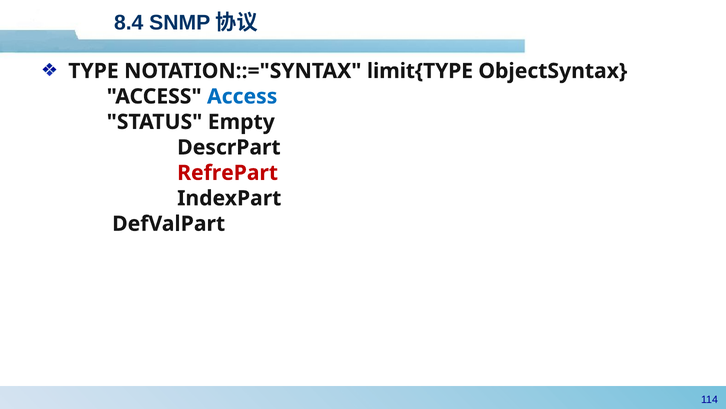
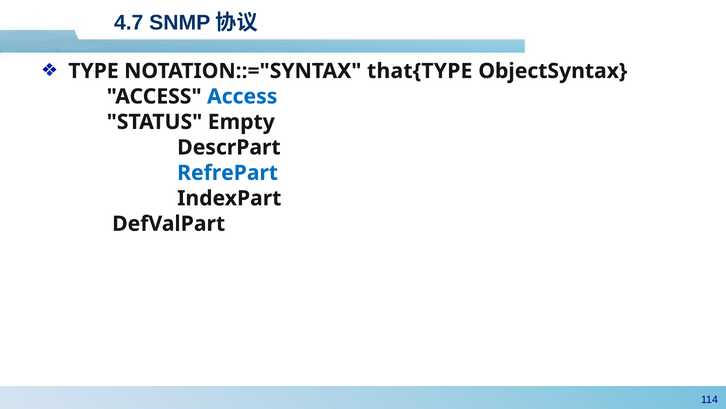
8.4: 8.4 -> 4.7
limit{TYPE: limit{TYPE -> that{TYPE
RefrePart colour: red -> blue
